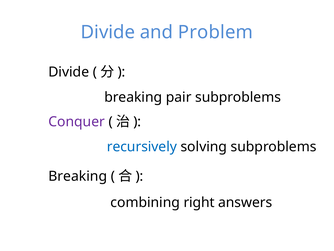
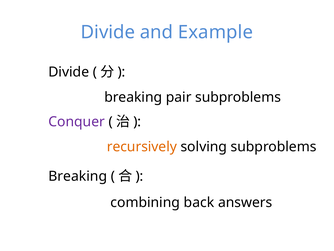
Problem: Problem -> Example
recursively colour: blue -> orange
right: right -> back
